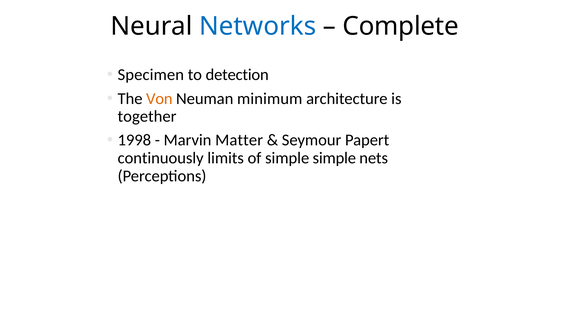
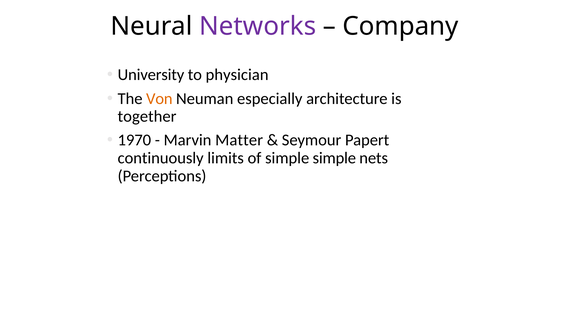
Networks colour: blue -> purple
Complete: Complete -> Company
Specimen: Specimen -> University
detection: detection -> physician
minimum: minimum -> especially
1998: 1998 -> 1970
